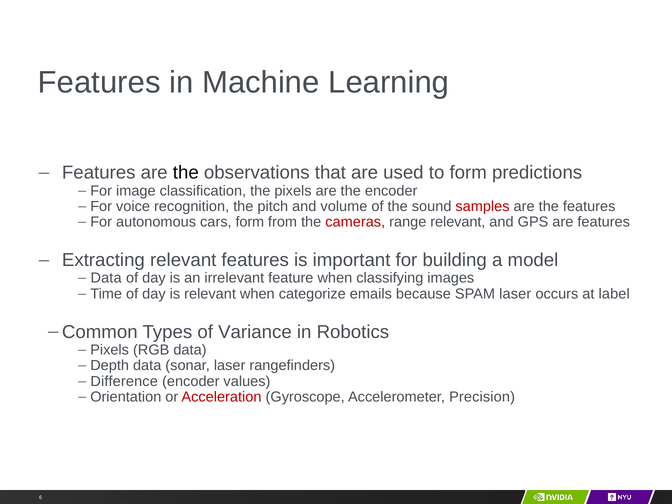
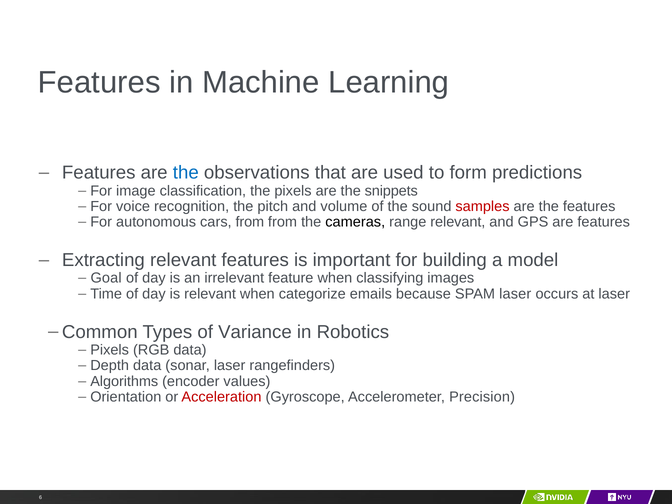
the at (186, 173) colour: black -> blue
the encoder: encoder -> snippets
cars form: form -> from
cameras colour: red -> black
Data at (106, 278): Data -> Goal
at label: label -> laser
Difference: Difference -> Algorithms
